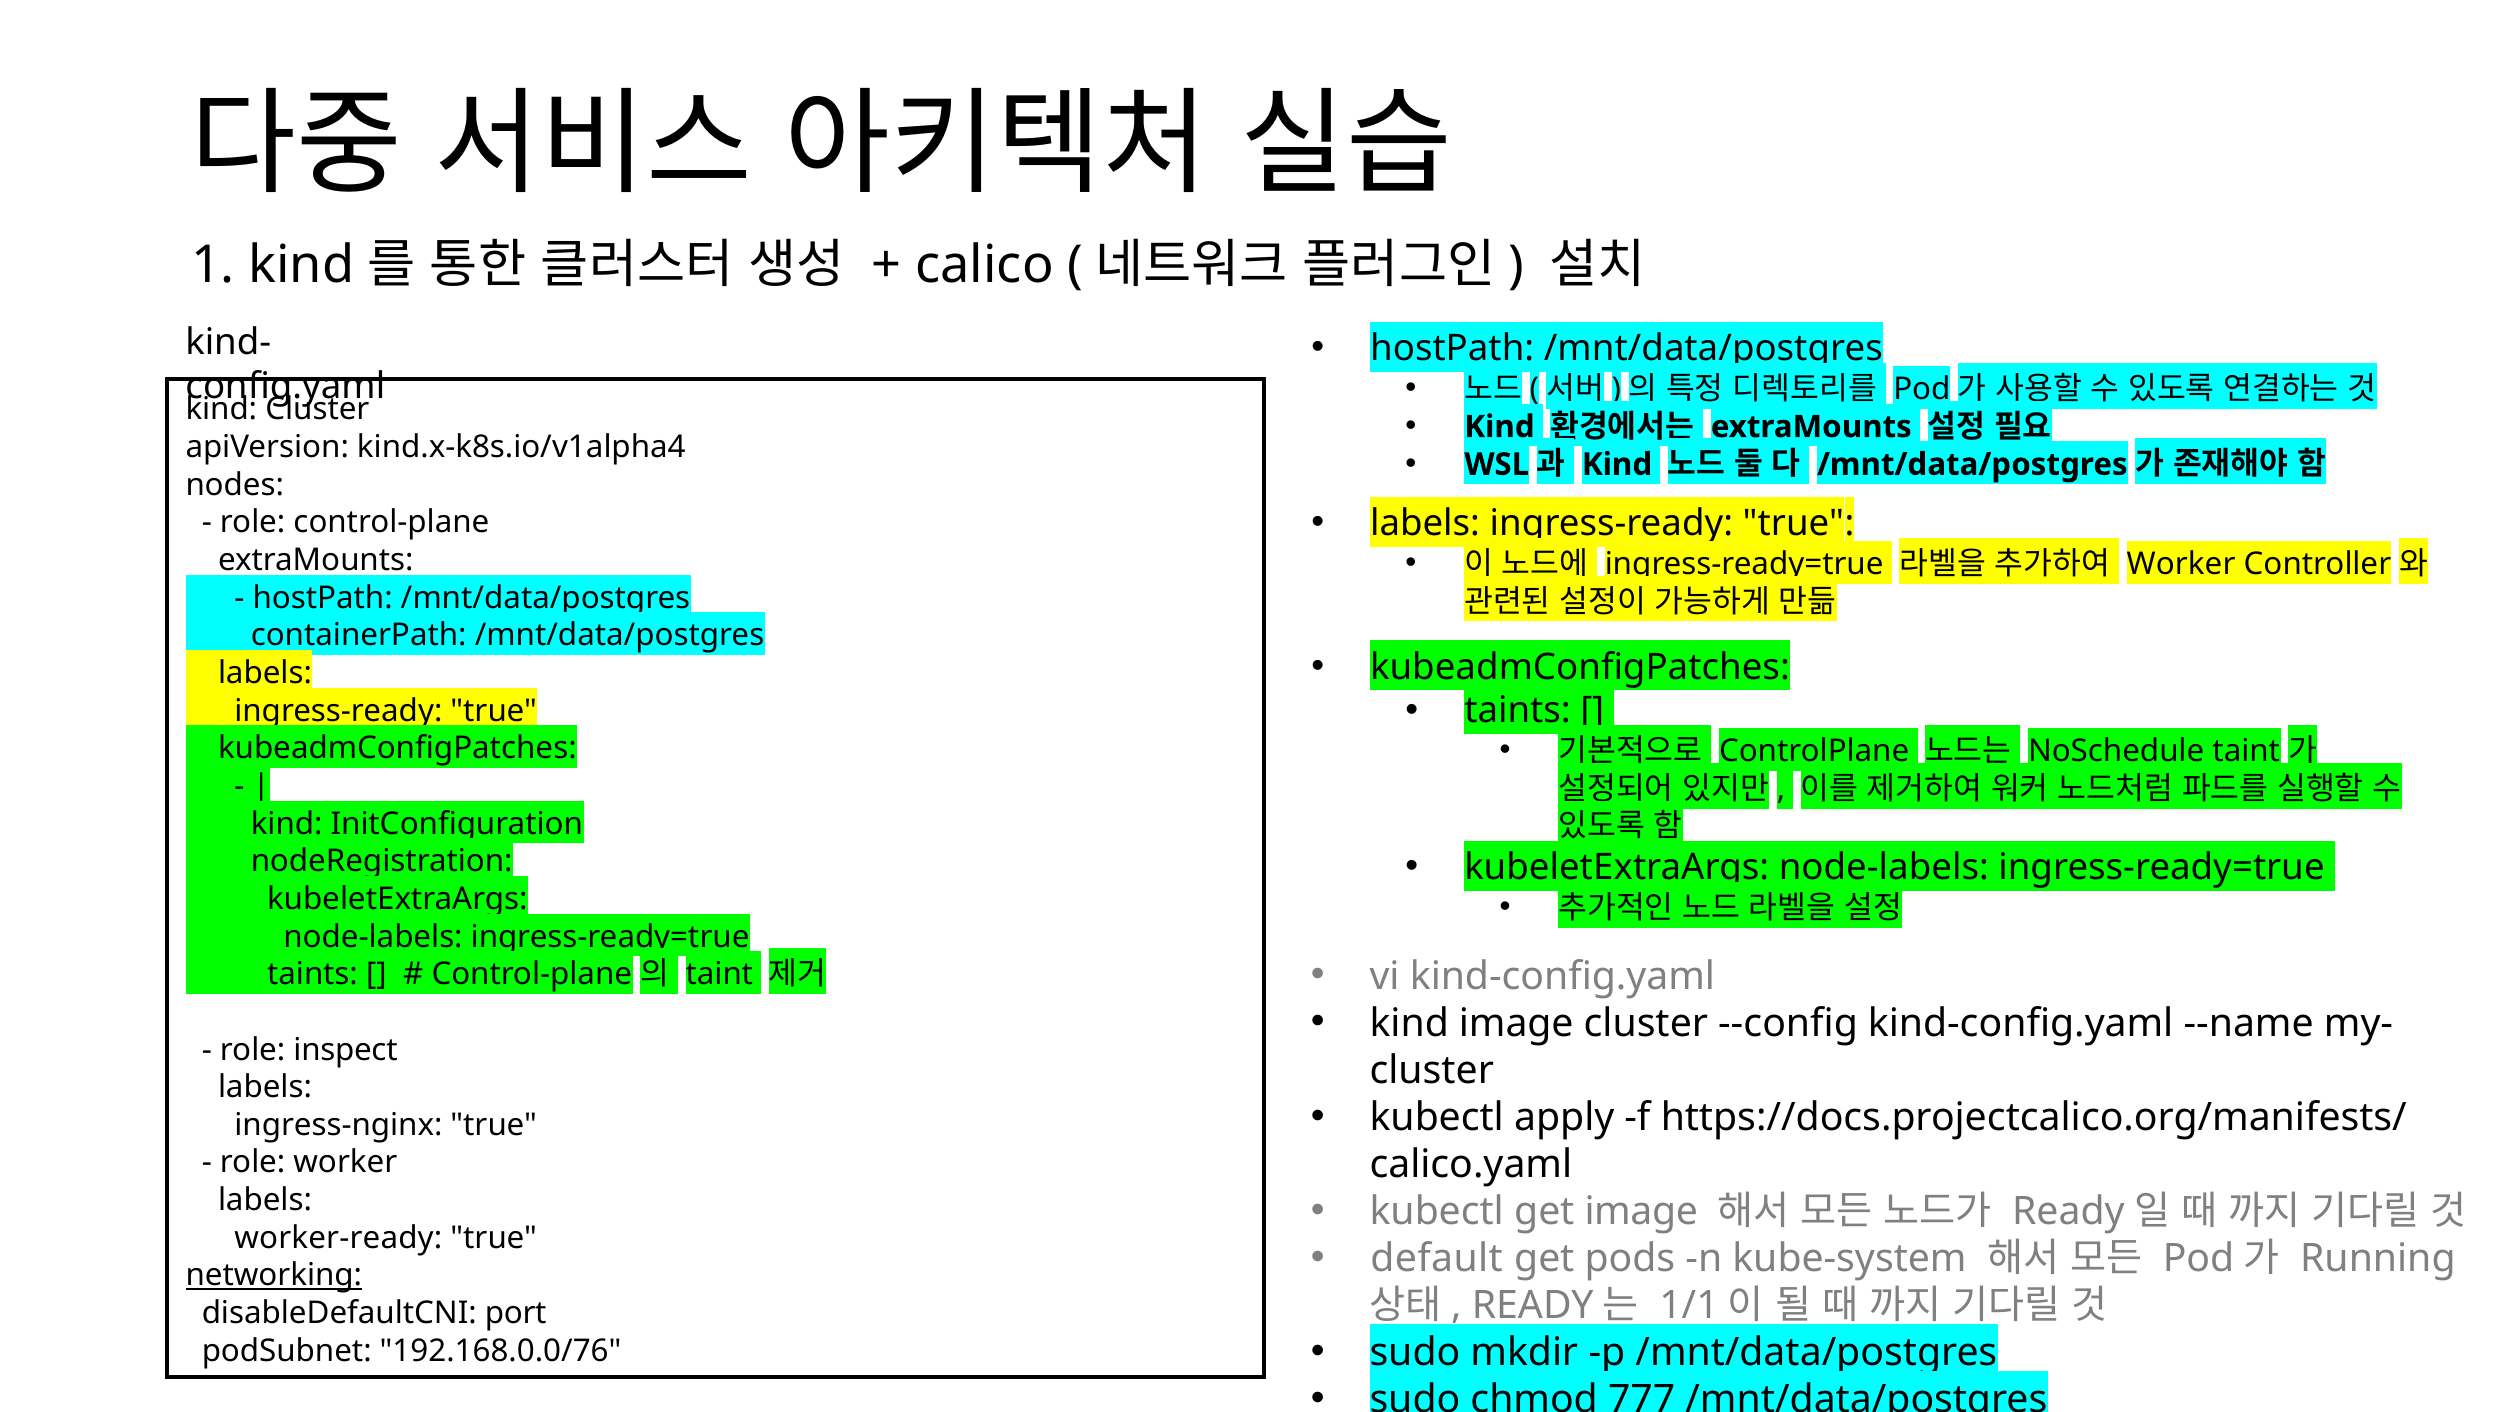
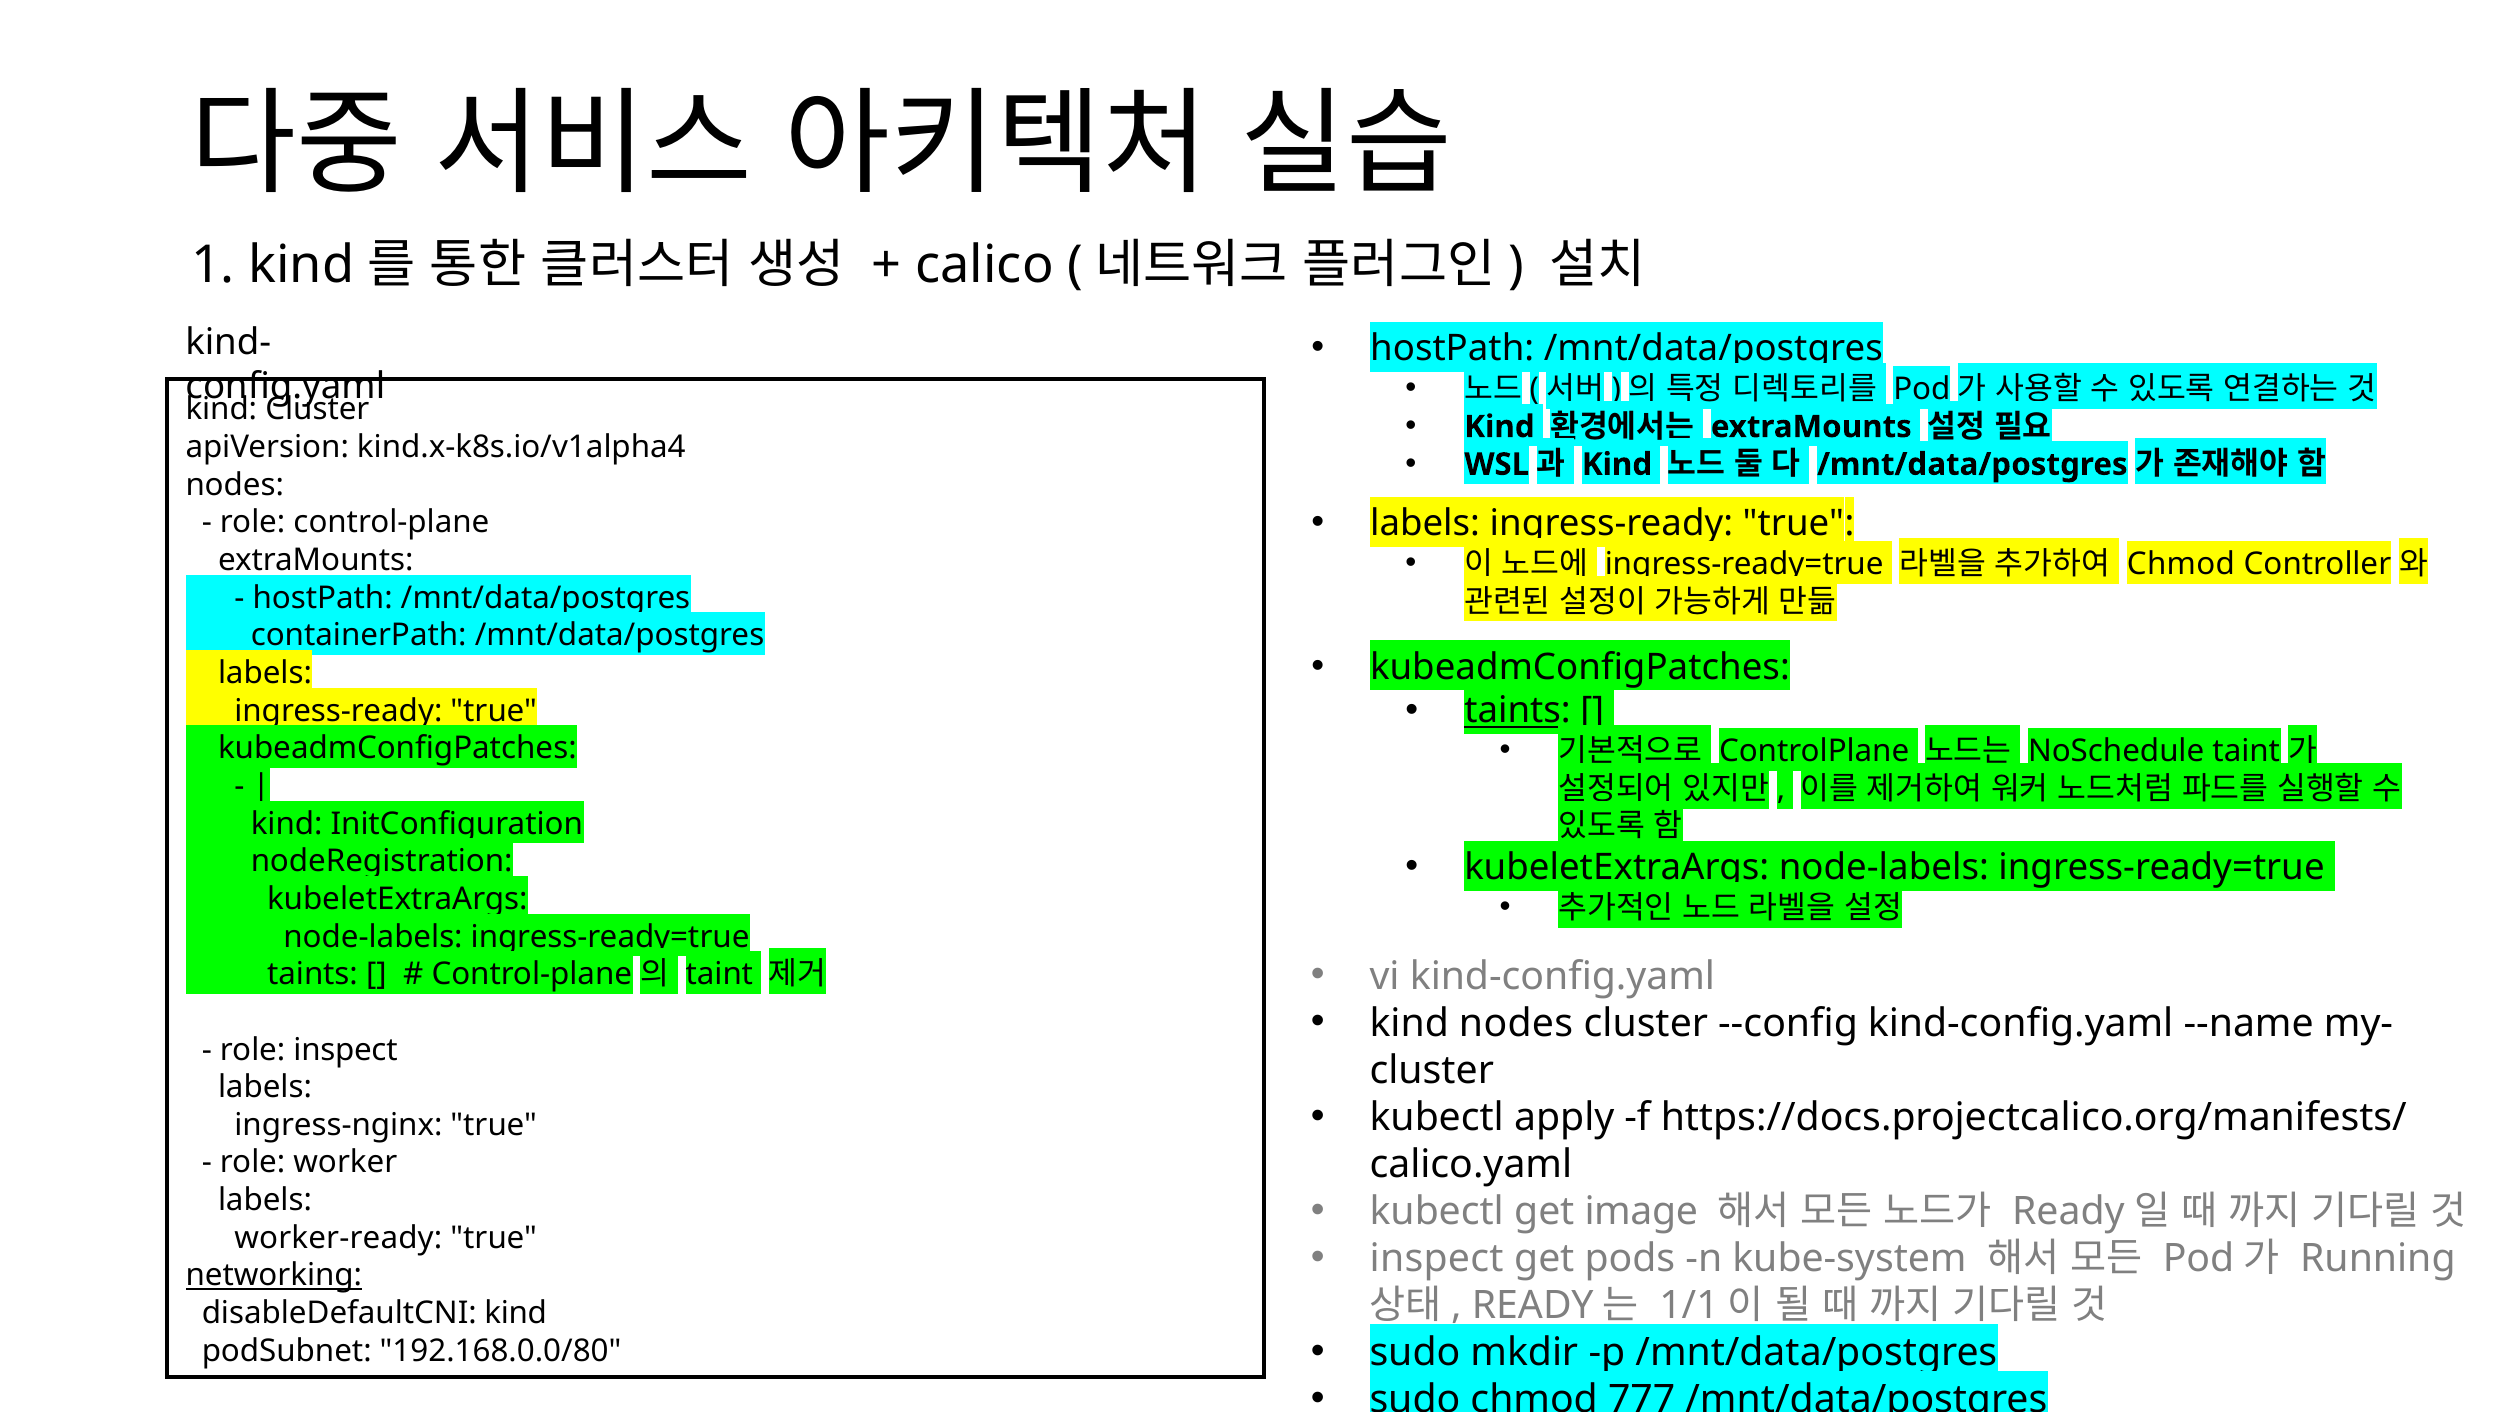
Worker at (2181, 564): Worker -> Chmod
taints at (1518, 711) underline: none -> present
kind image: image -> nodes
default at (1437, 1258): default -> inspect
disableDefaultCNI port: port -> kind
192.168.0.0/76: 192.168.0.0/76 -> 192.168.0.0/80
